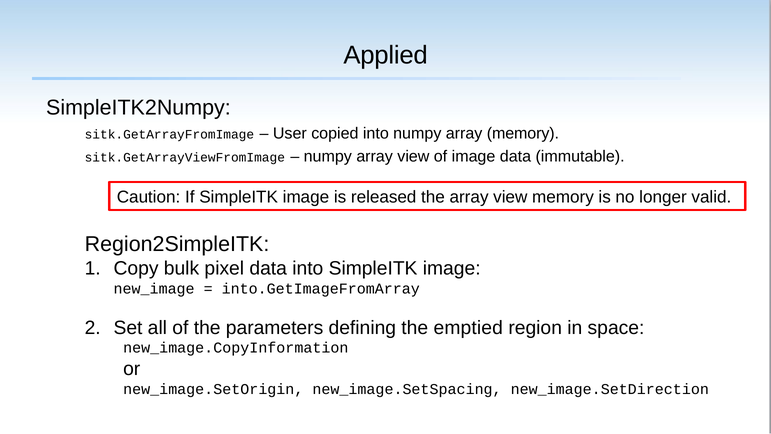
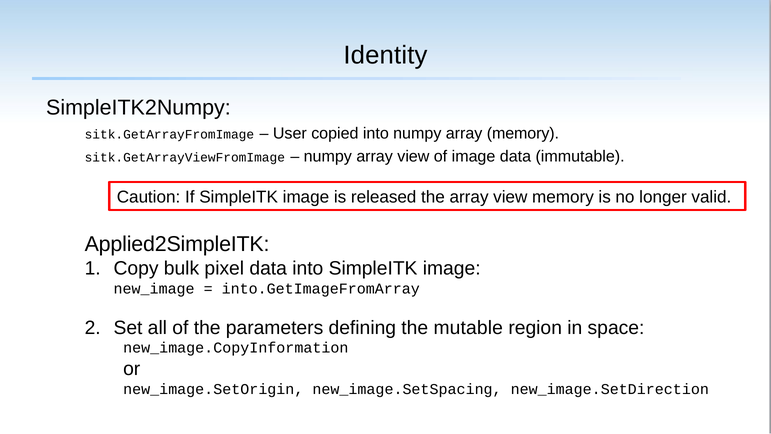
Applied: Applied -> Identity
Region2SimpleITK: Region2SimpleITK -> Applied2SimpleITK
emptied: emptied -> mutable
